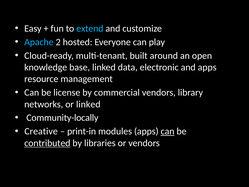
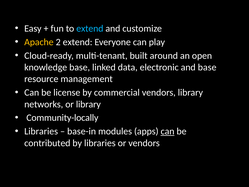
Apache colour: light blue -> yellow
2 hosted: hosted -> extend
and apps: apps -> base
or linked: linked -> library
Creative at (41, 131): Creative -> Libraries
print-in: print-in -> base-in
contributed underline: present -> none
